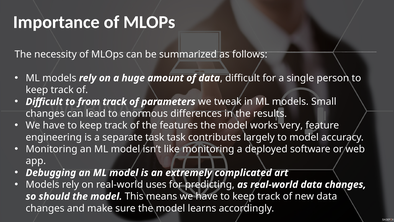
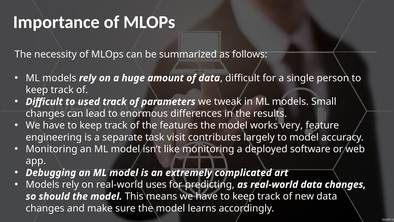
from: from -> used
task task: task -> visit
